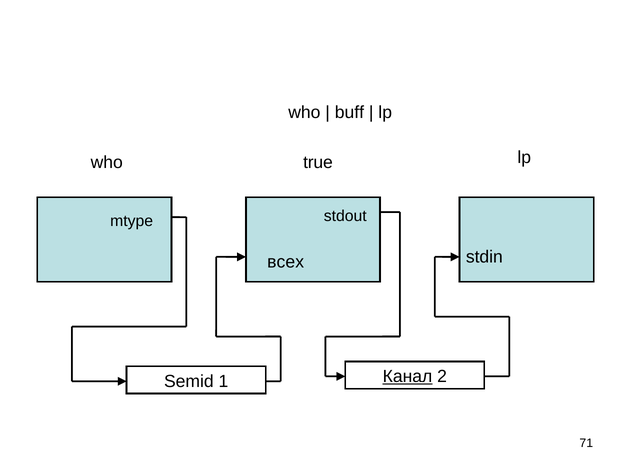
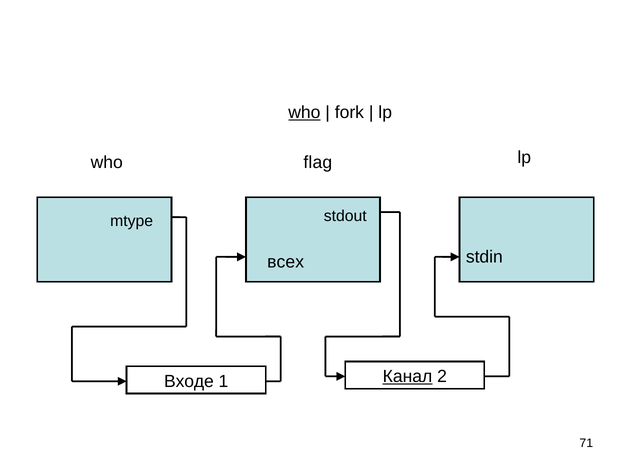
who at (304, 112) underline: none -> present
buff: buff -> fork
true: true -> flag
Semid: Semid -> Входе
